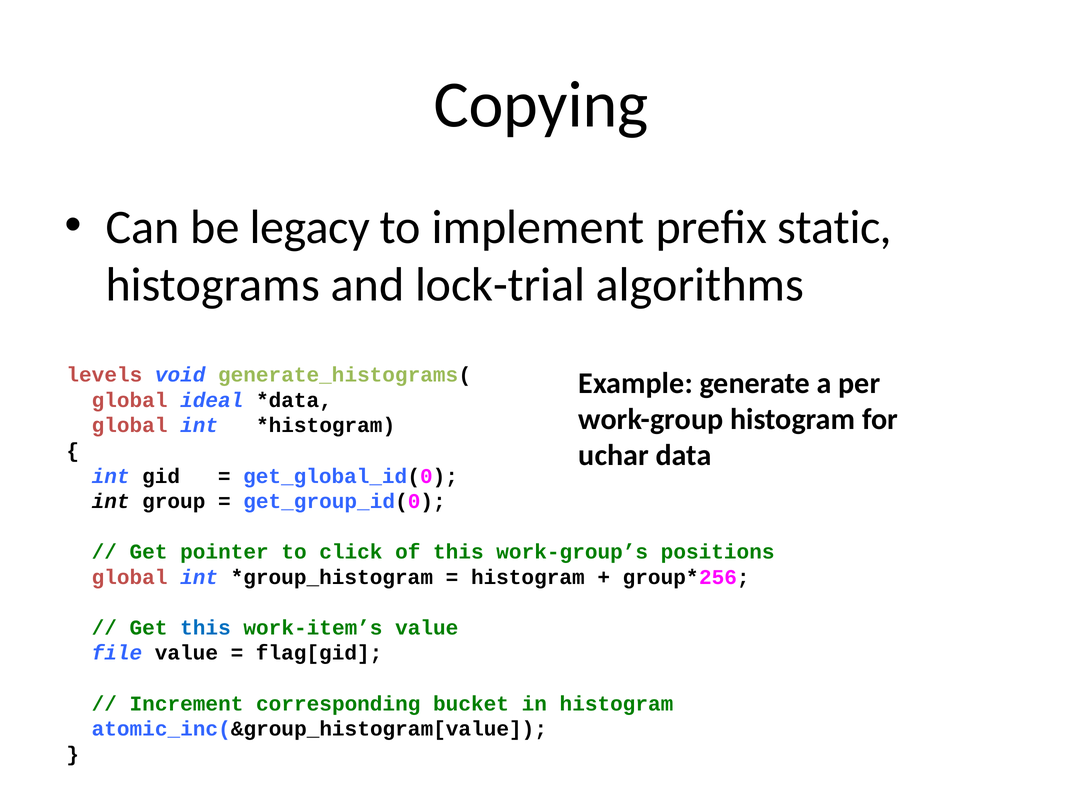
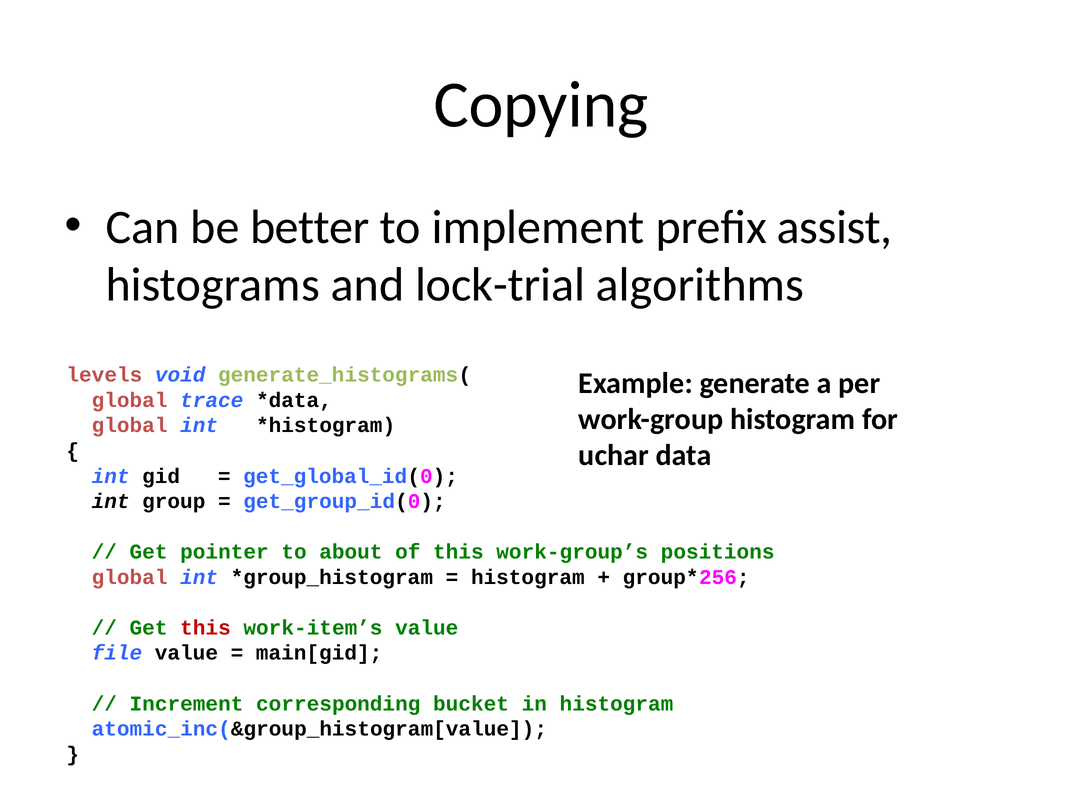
legacy: legacy -> better
static: static -> assist
ideal: ideal -> trace
click: click -> about
this at (205, 627) colour: blue -> red
flag[gid: flag[gid -> main[gid
